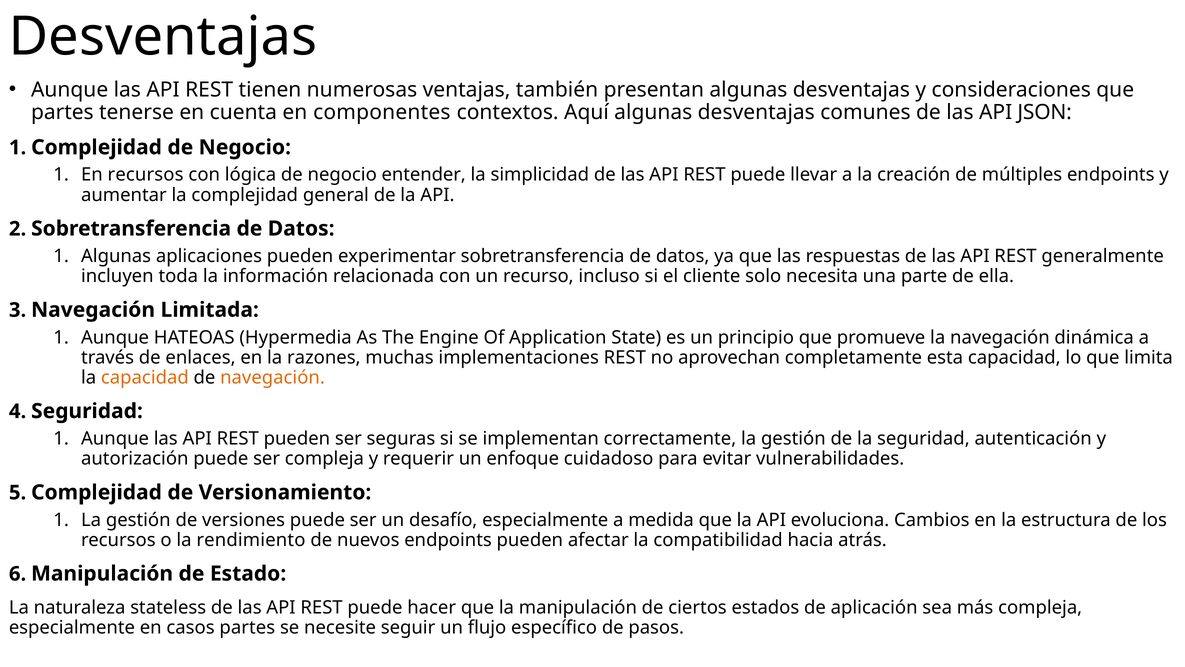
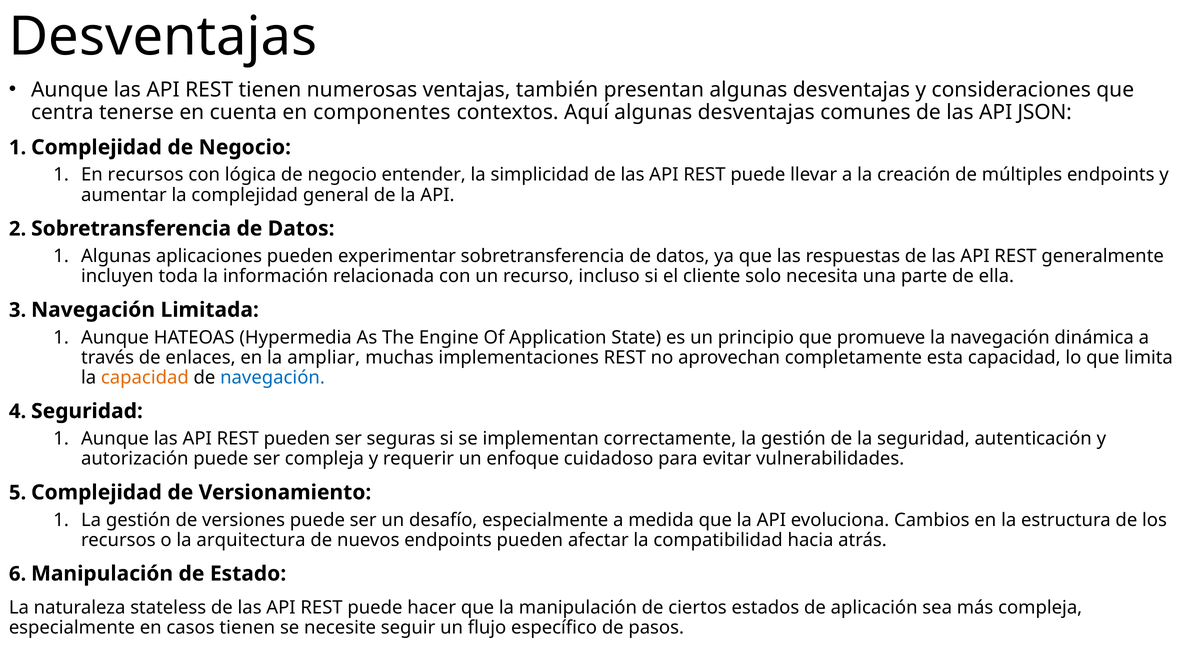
partes at (62, 112): partes -> centra
razones: razones -> ampliar
navegación at (273, 377) colour: orange -> blue
rendimiento: rendimiento -> arquitectura
casos partes: partes -> tienen
